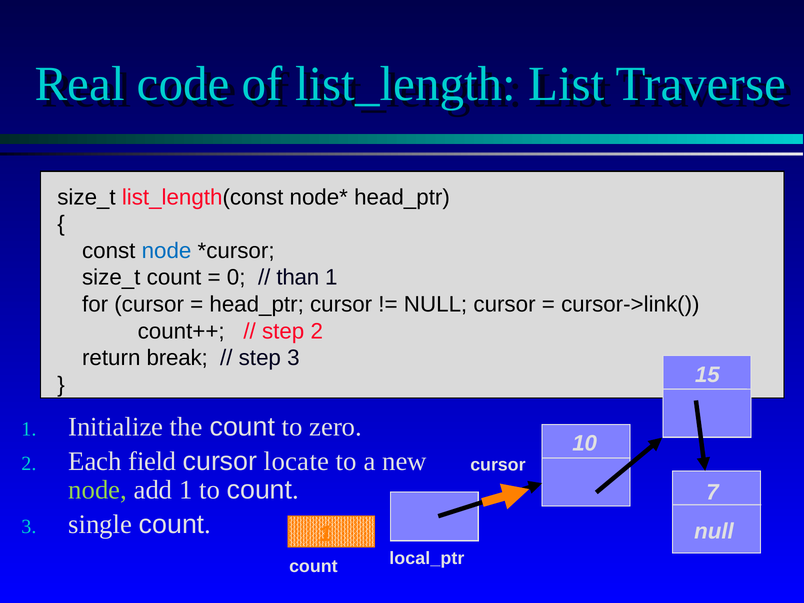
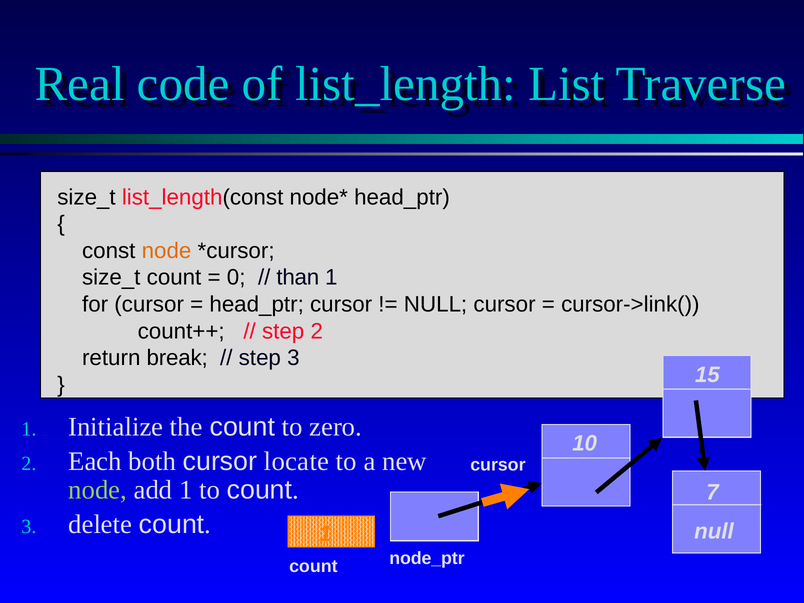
node at (167, 251) colour: blue -> orange
field: field -> both
single: single -> delete
local_ptr: local_ptr -> node_ptr
